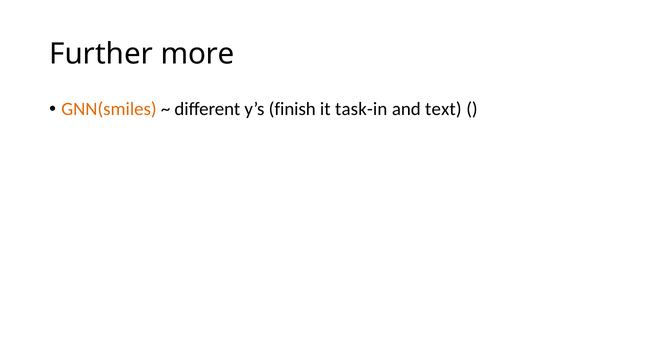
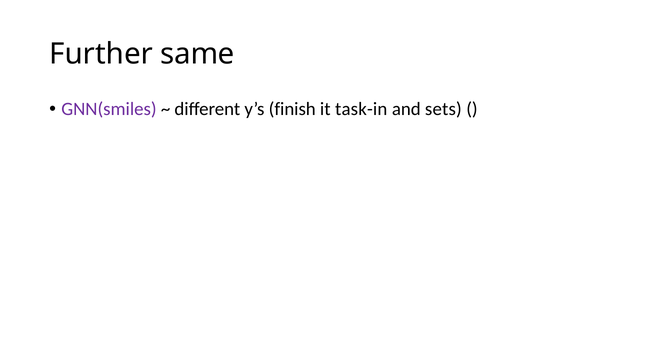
more: more -> same
GNN(smiles colour: orange -> purple
text: text -> sets
